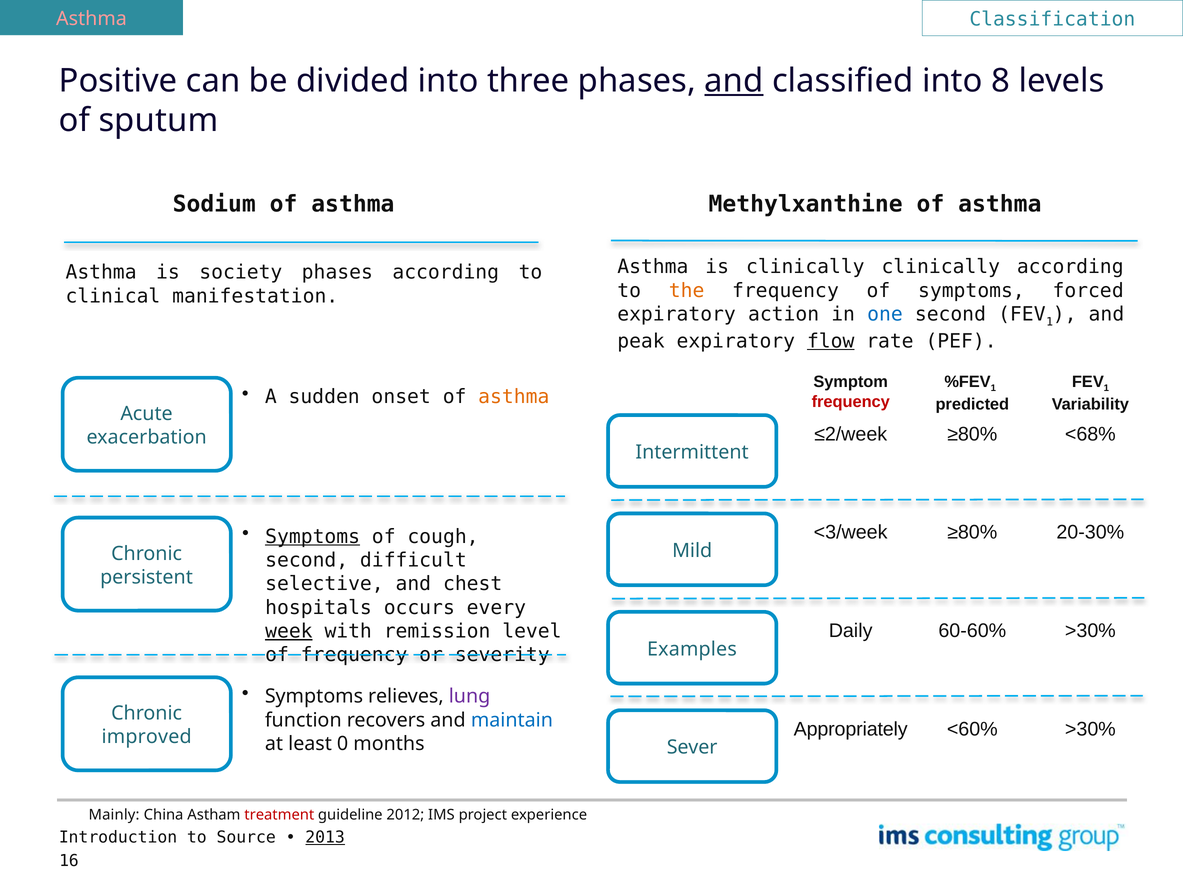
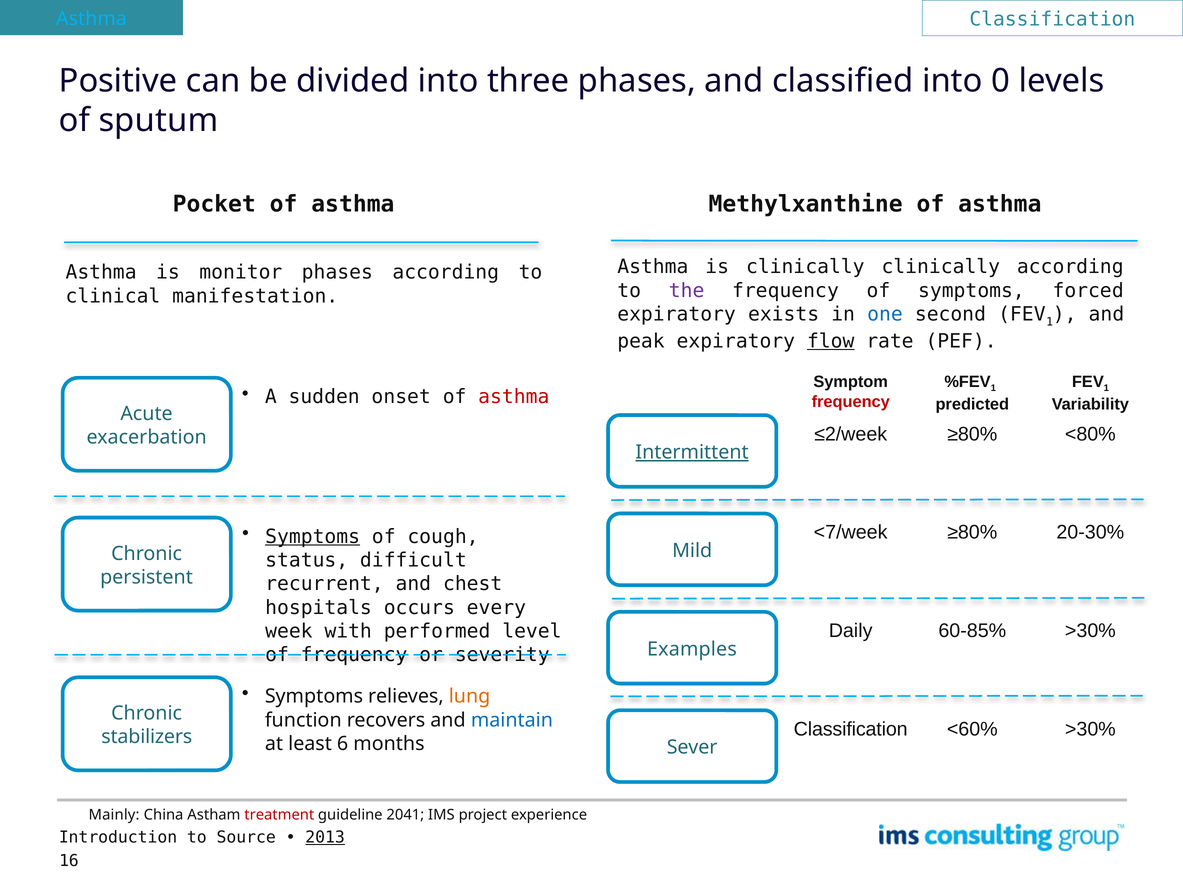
Asthma at (91, 19) colour: pink -> light blue
and at (734, 81) underline: present -> none
8: 8 -> 0
Sodium: Sodium -> Pocket
society: society -> monitor
the colour: orange -> purple
action: action -> exists
asthma at (514, 397) colour: orange -> red
<68%: <68% -> <80%
Intermittent underline: none -> present
<3/week: <3/week -> <7/week
second at (307, 560): second -> status
selective: selective -> recurrent
60-60%: 60-60% -> 60-85%
week underline: present -> none
remission: remission -> performed
lung colour: purple -> orange
Appropriately at (851, 730): Appropriately -> Classification
improved: improved -> stabilizers
0: 0 -> 6
2012: 2012 -> 2041
